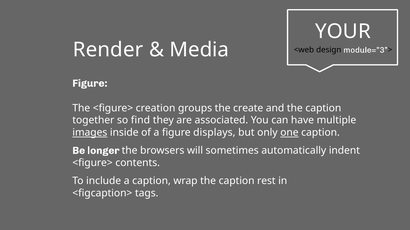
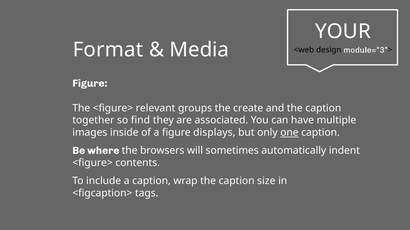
Render: Render -> Format
creation: creation -> relevant
images underline: present -> none
longer: longer -> where
rest: rest -> size
